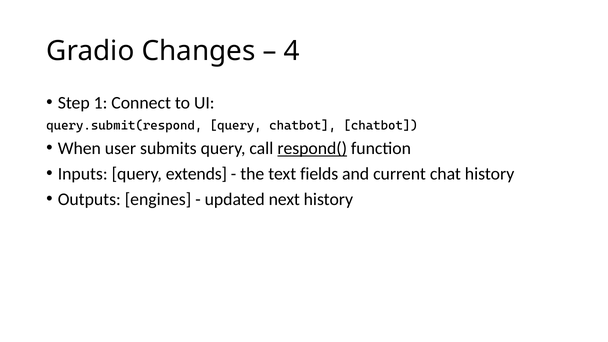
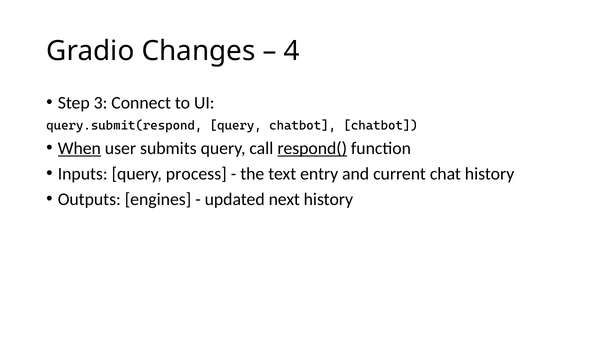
1: 1 -> 3
When underline: none -> present
extends: extends -> process
fields: fields -> entry
